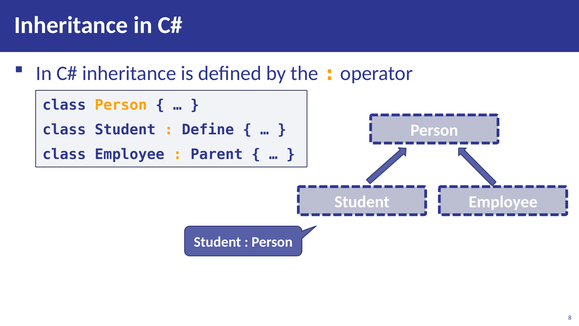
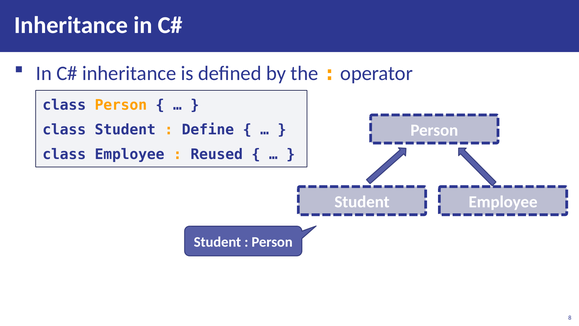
Parent: Parent -> Reused
